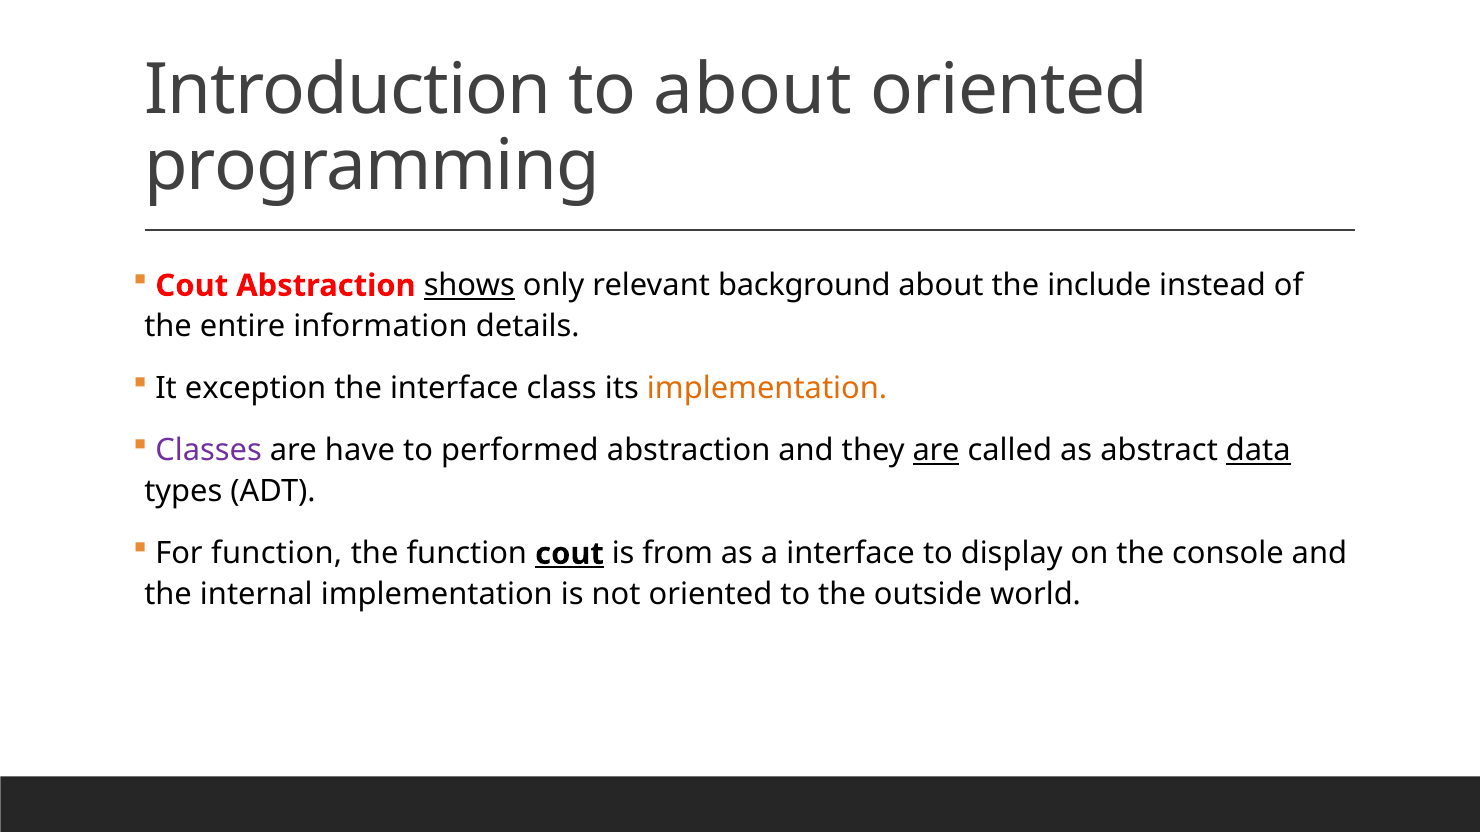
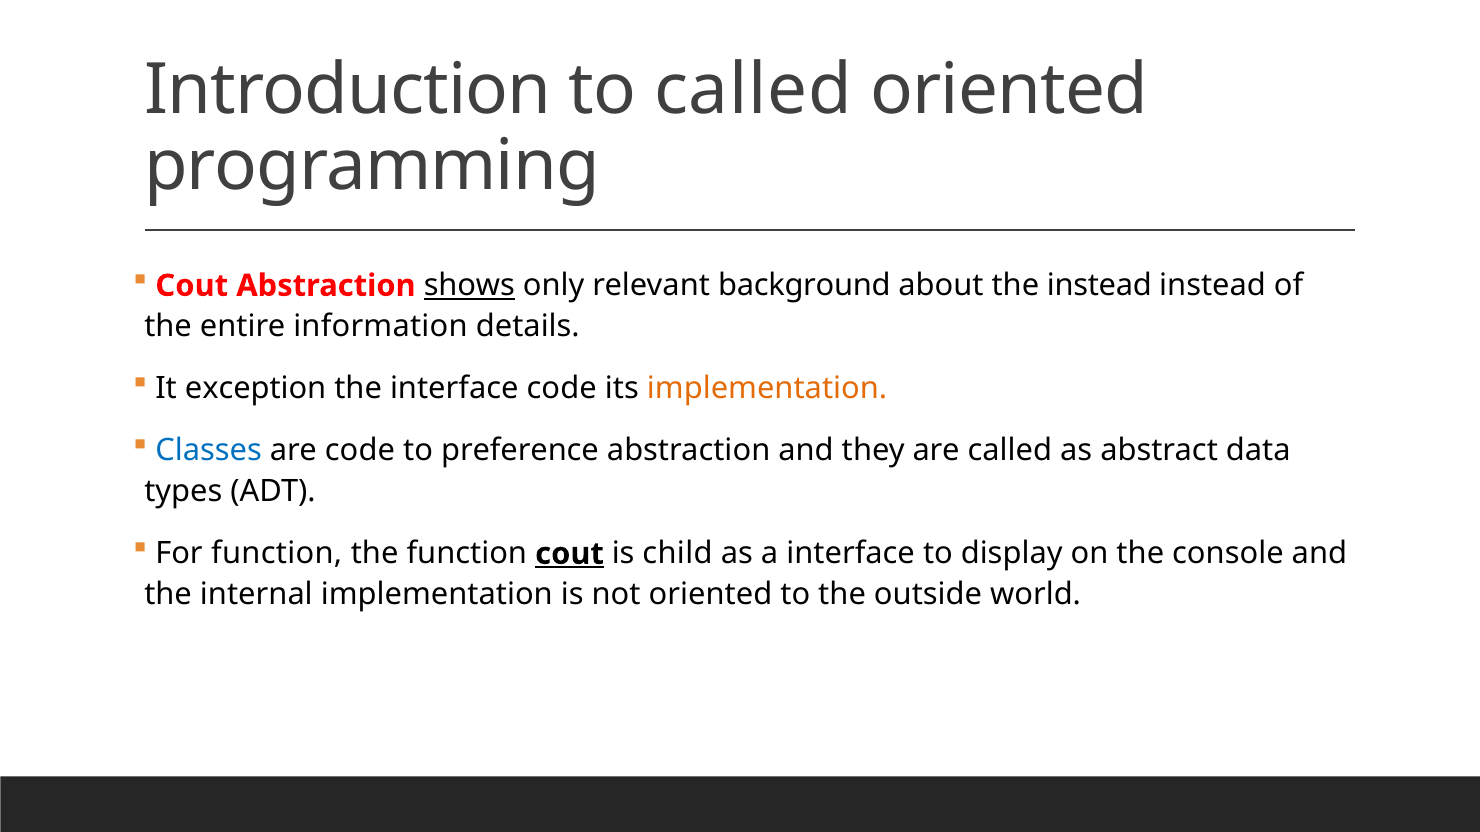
to about: about -> called
the include: include -> instead
interface class: class -> code
Classes colour: purple -> blue
are have: have -> code
performed: performed -> preference
are at (936, 451) underline: present -> none
data underline: present -> none
from: from -> child
